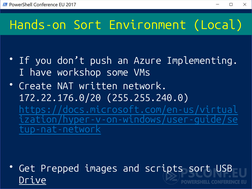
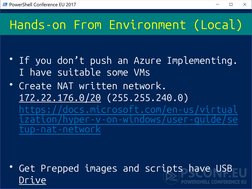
Hands-on Sort: Sort -> From
workshop: workshop -> suitable
172.22.176.0/20 underline: none -> present
scripts sort: sort -> have
